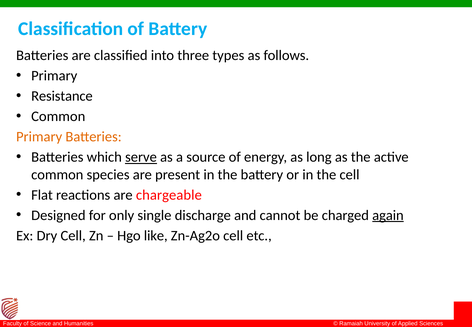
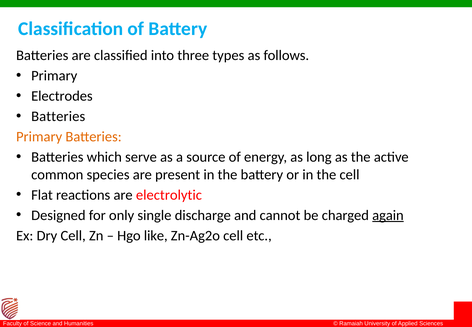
Resistance: Resistance -> Electrodes
Common at (58, 116): Common -> Batteries
serve underline: present -> none
chargeable: chargeable -> electrolytic
